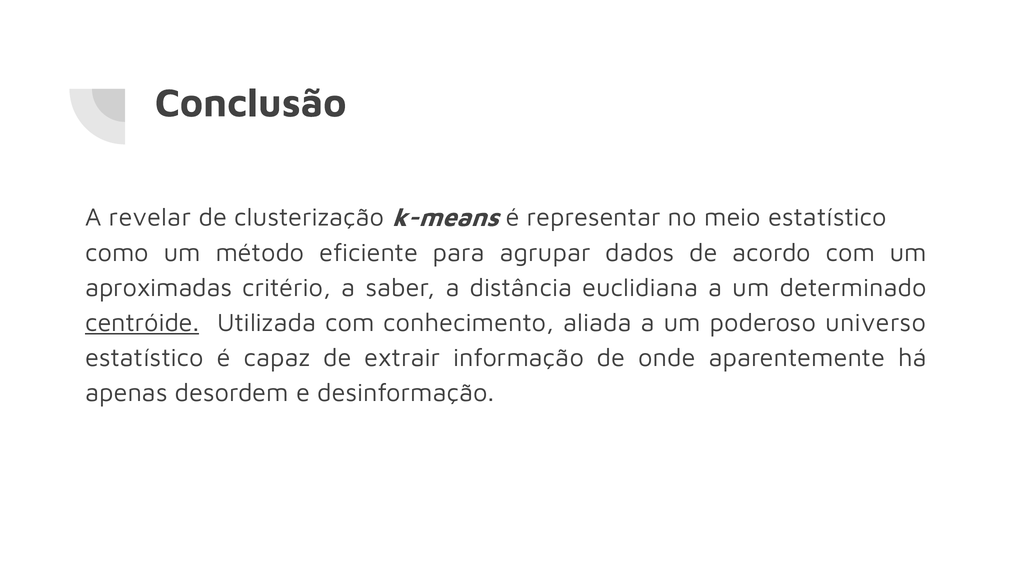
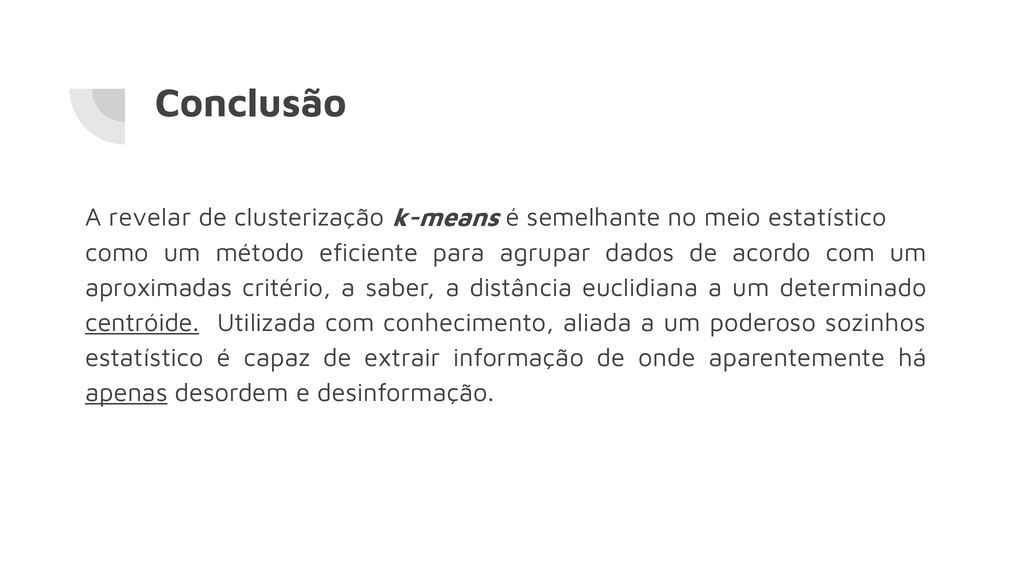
representar: representar -> semelhante
universo: universo -> sozinhos
apenas underline: none -> present
